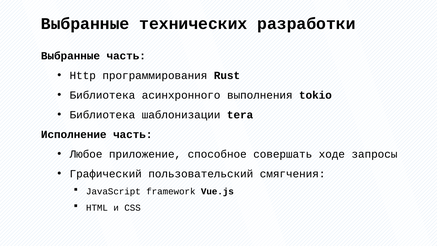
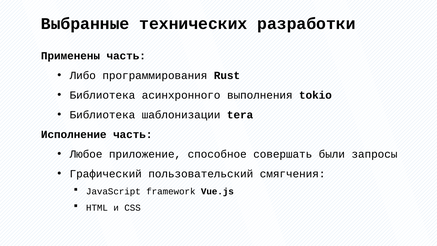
Выбранные at (70, 56): Выбранные -> Применены
Http: Http -> Либо
ходе: ходе -> были
